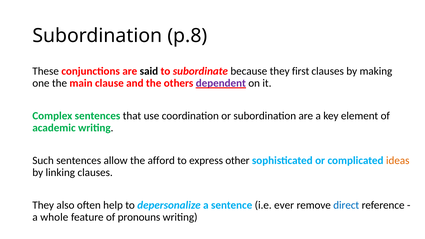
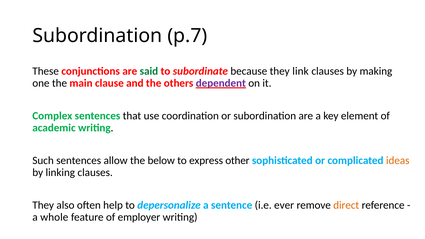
p.8: p.8 -> p.7
said colour: black -> green
first: first -> link
afford: afford -> below
direct colour: blue -> orange
pronouns: pronouns -> employer
